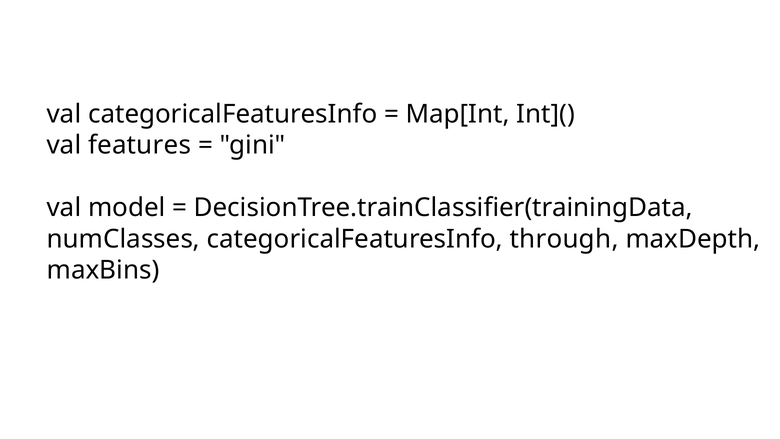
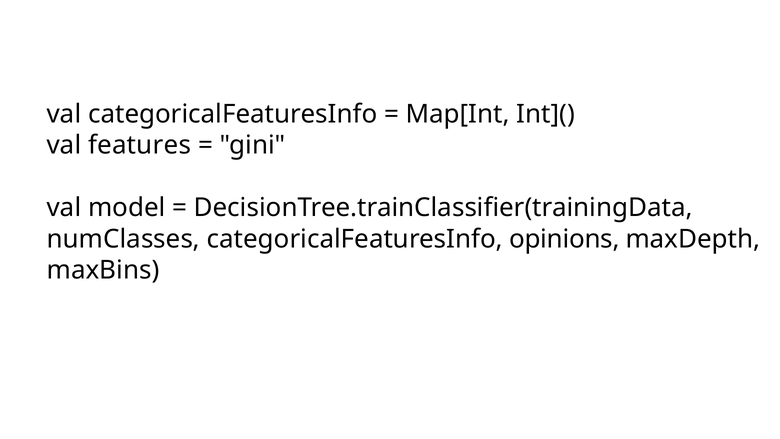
through: through -> opinions
